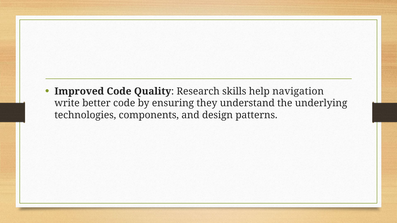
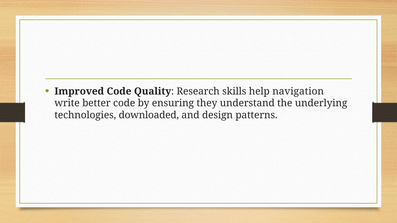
components: components -> downloaded
